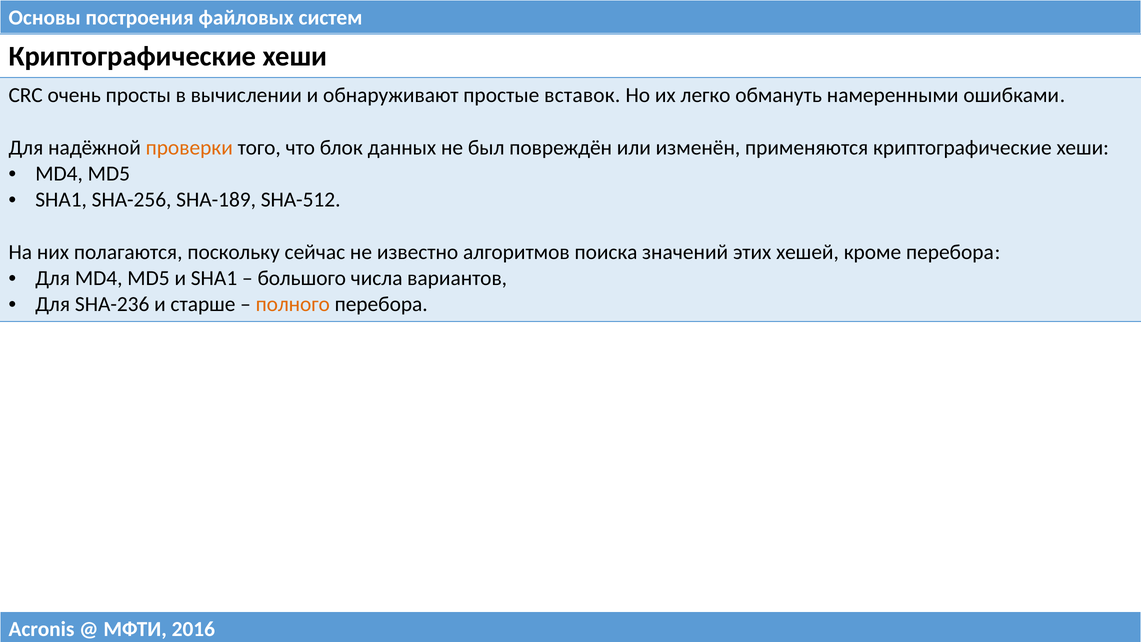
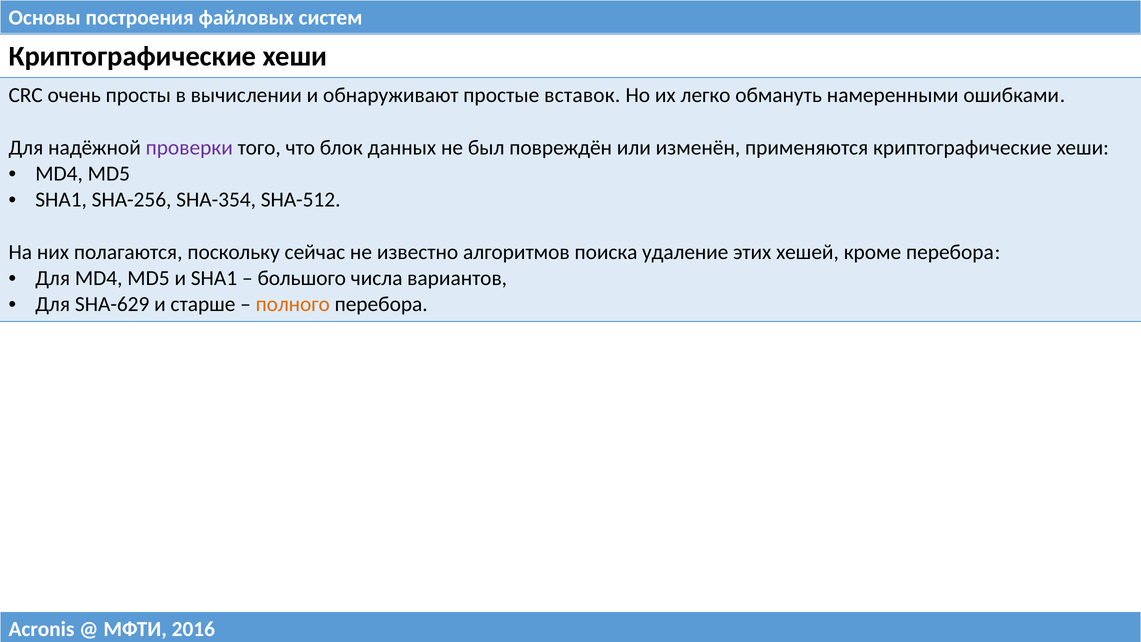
проверки colour: orange -> purple
SHA-189: SHA-189 -> SHA-354
значений: значений -> удаление
SHA-236: SHA-236 -> SHA-629
